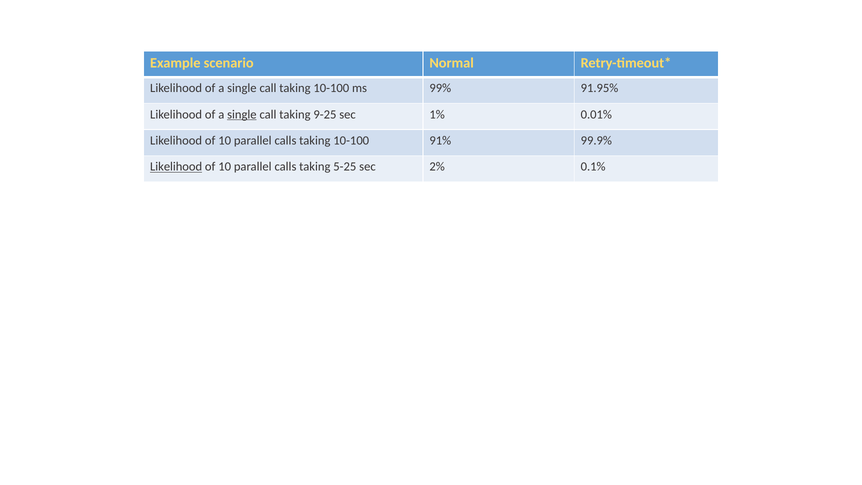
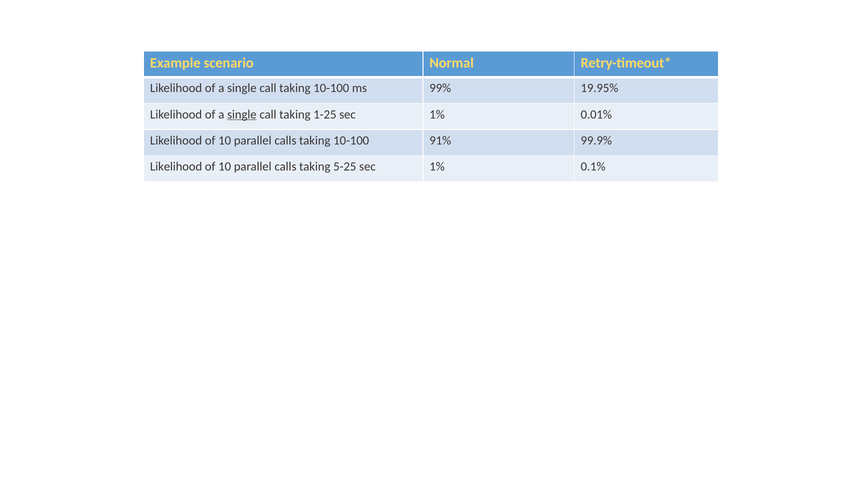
91.95%: 91.95% -> 19.95%
9-25: 9-25 -> 1-25
Likelihood at (176, 167) underline: present -> none
5-25 sec 2%: 2% -> 1%
